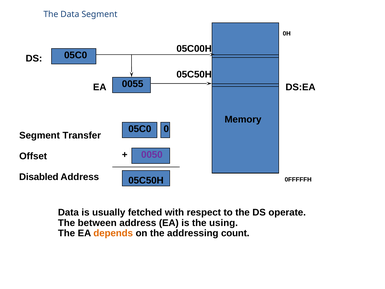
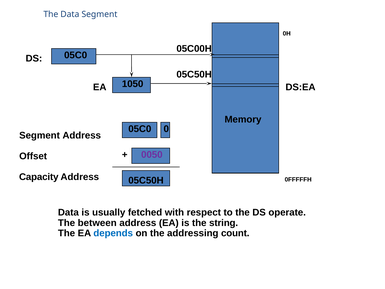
0055: 0055 -> 1050
Segment Transfer: Transfer -> Address
Disabled: Disabled -> Capacity
using: using -> string
depends colour: orange -> blue
